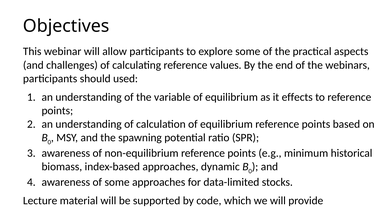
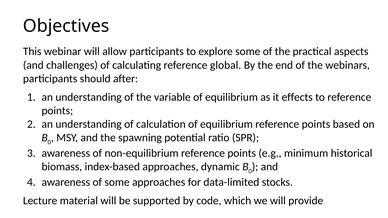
values: values -> global
used: used -> after
